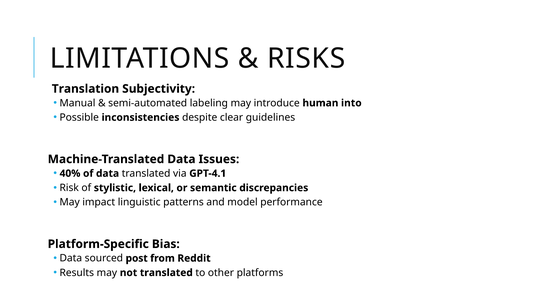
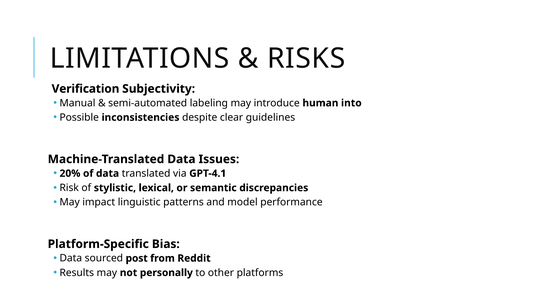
Translation: Translation -> Verification
40%: 40% -> 20%
not translated: translated -> personally
